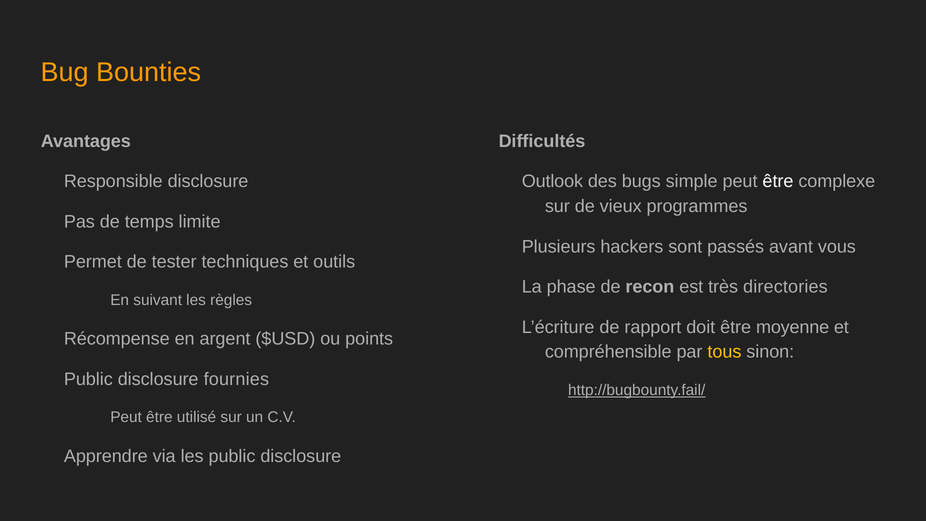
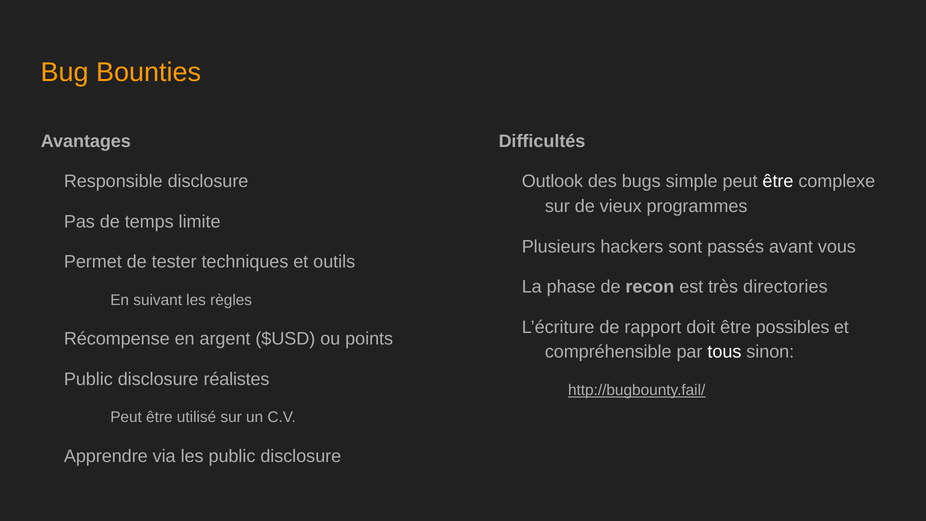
moyenne: moyenne -> possibles
tous colour: yellow -> white
fournies: fournies -> réalistes
